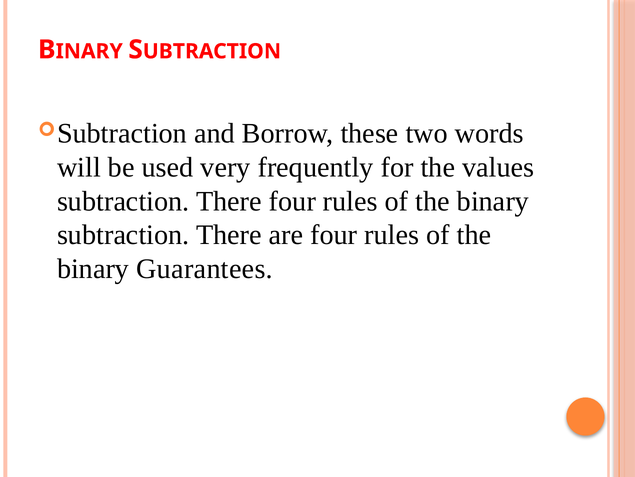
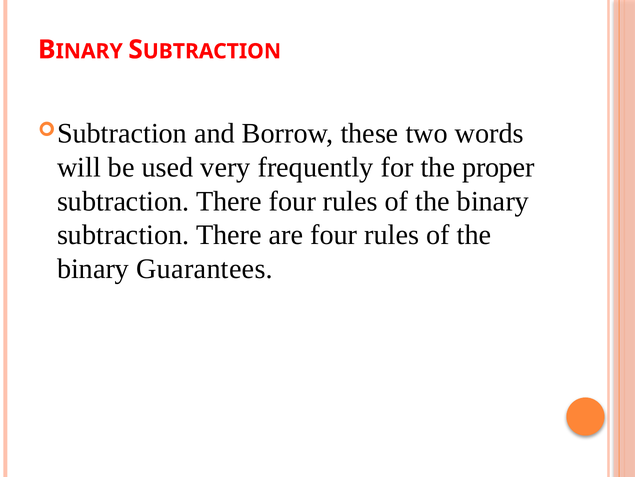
values: values -> proper
